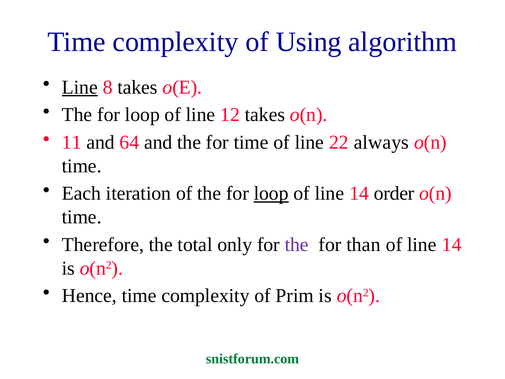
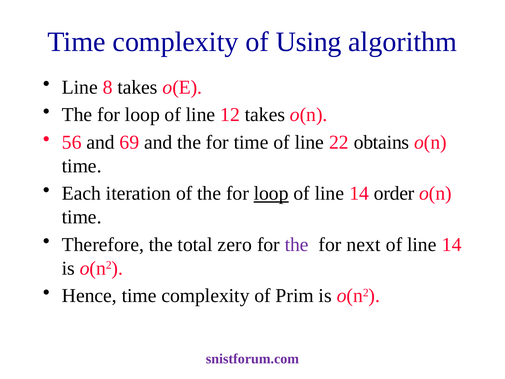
Line at (80, 87) underline: present -> none
11: 11 -> 56
64: 64 -> 69
always: always -> obtains
only: only -> zero
than: than -> next
snistforum.com colour: green -> purple
